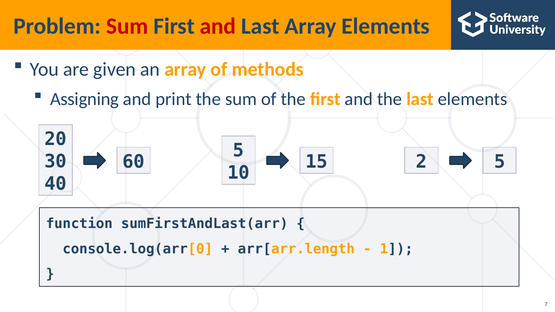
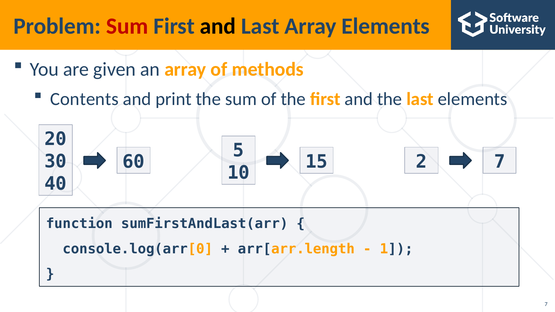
and at (218, 26) colour: red -> black
Assigning: Assigning -> Contents
2 5: 5 -> 7
